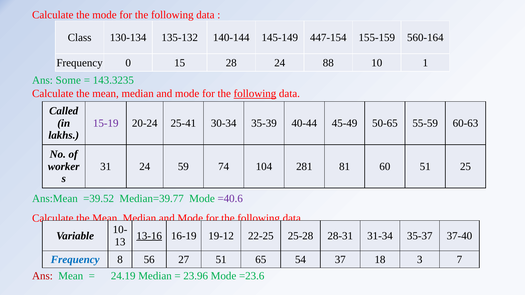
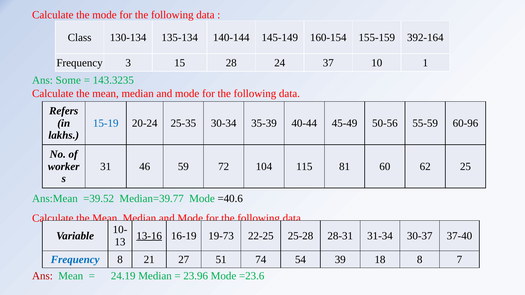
135-132: 135-132 -> 135-134
447-154: 447-154 -> 160-154
560-164: 560-164 -> 392-164
0: 0 -> 3
88: 88 -> 37
following at (255, 94) underline: present -> none
Called: Called -> Refers
15-19 colour: purple -> blue
25-41: 25-41 -> 25-35
50-65: 50-65 -> 50-56
60-63: 60-63 -> 60-96
31 24: 24 -> 46
74: 74 -> 72
281: 281 -> 115
60 51: 51 -> 62
=40.6 colour: purple -> black
19-12: 19-12 -> 19-73
35-37: 35-37 -> 30-37
56: 56 -> 21
65: 65 -> 74
37: 37 -> 39
18 3: 3 -> 8
